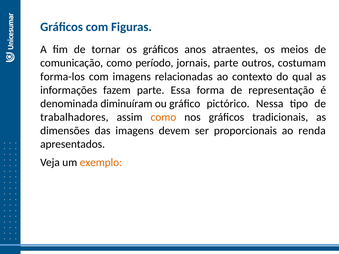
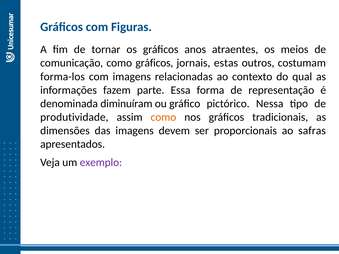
como período: período -> gráficos
jornais parte: parte -> estas
trabalhadores: trabalhadores -> produtividade
renda: renda -> safras
exemplo colour: orange -> purple
